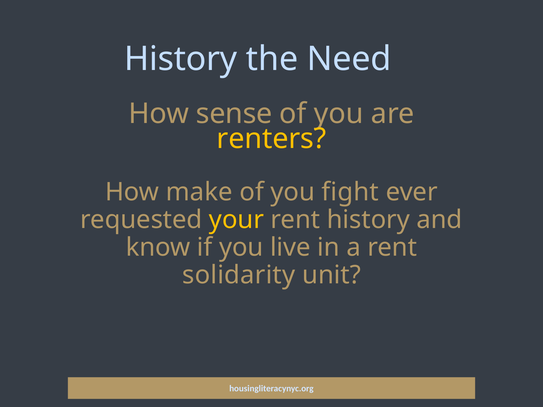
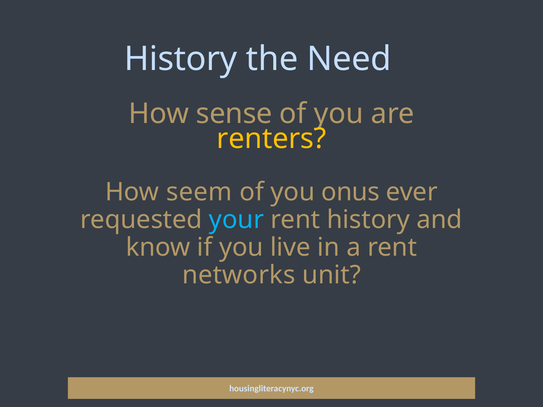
make: make -> seem
fight: fight -> onus
your colour: yellow -> light blue
solidarity: solidarity -> networks
